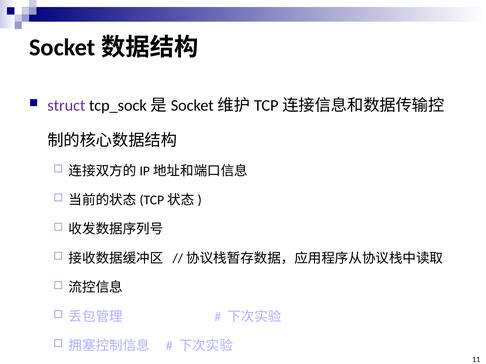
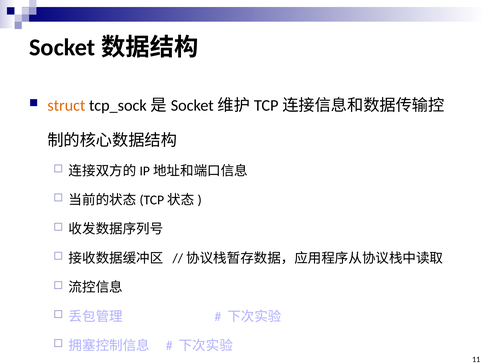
struct colour: purple -> orange
